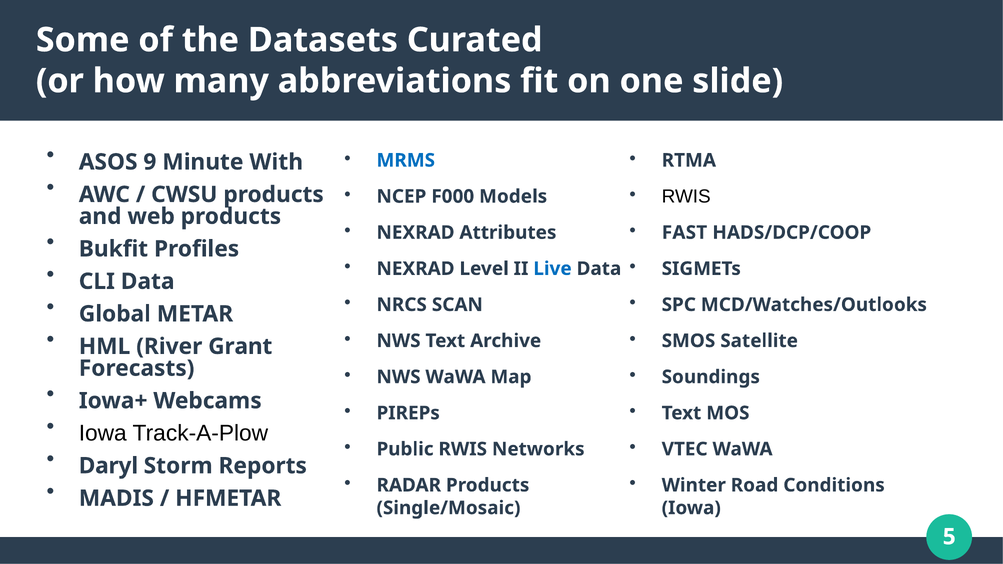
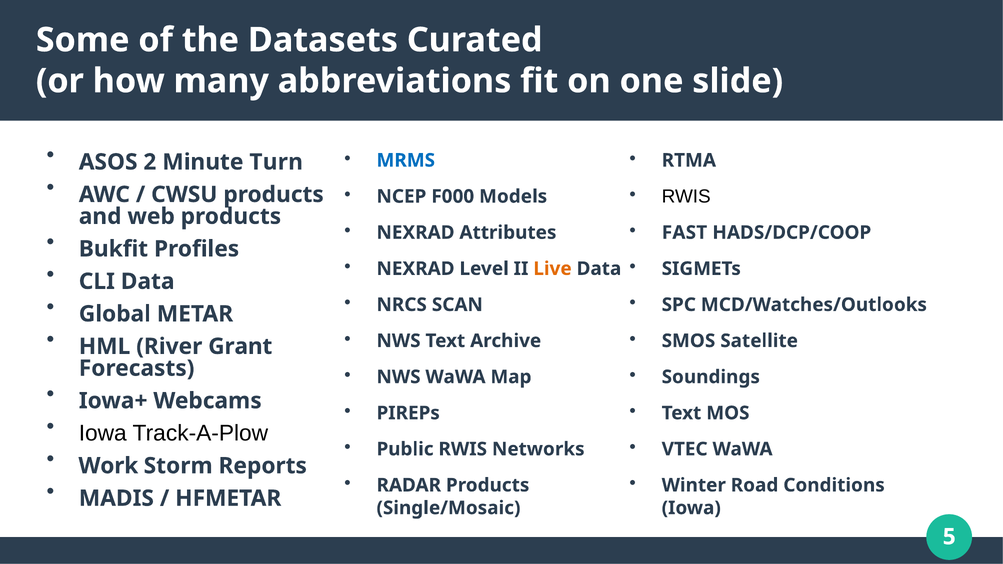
9: 9 -> 2
With: With -> Turn
Live colour: blue -> orange
Daryl: Daryl -> Work
